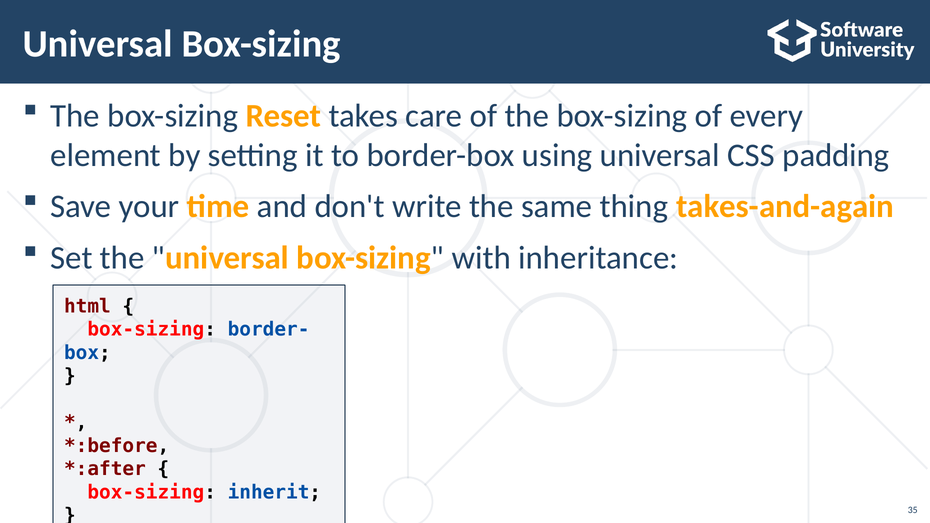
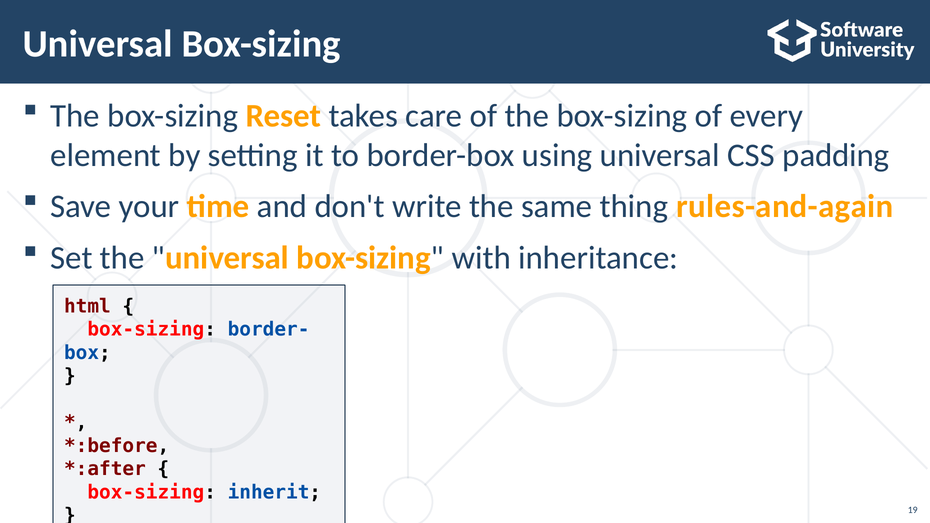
takes-and-again: takes-and-again -> rules-and-again
35: 35 -> 19
